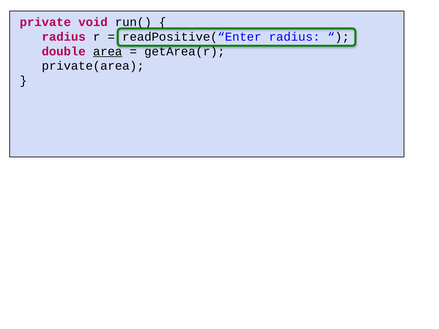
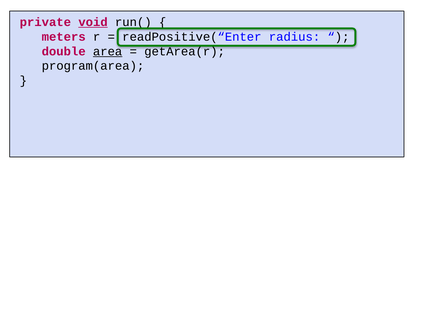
void underline: none -> present
radius at (64, 37): radius -> meters
private(area: private(area -> program(area
